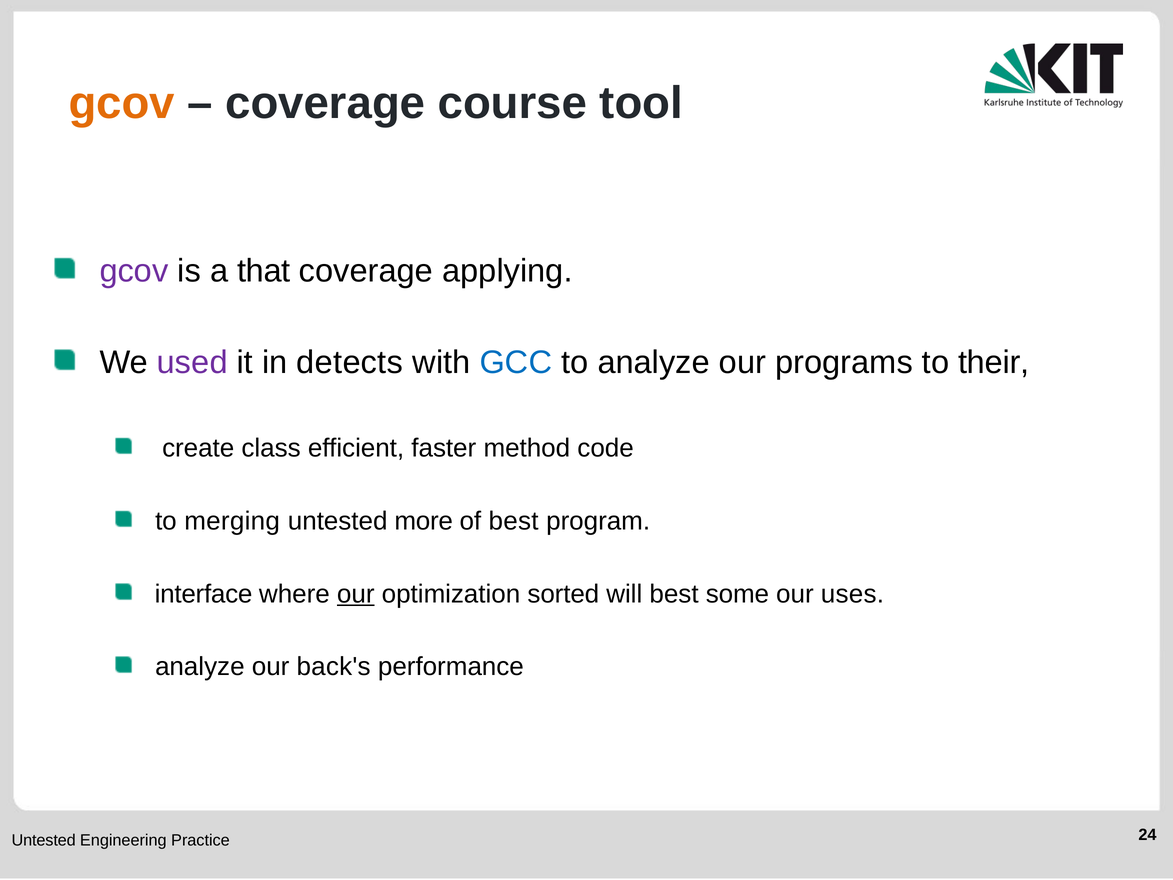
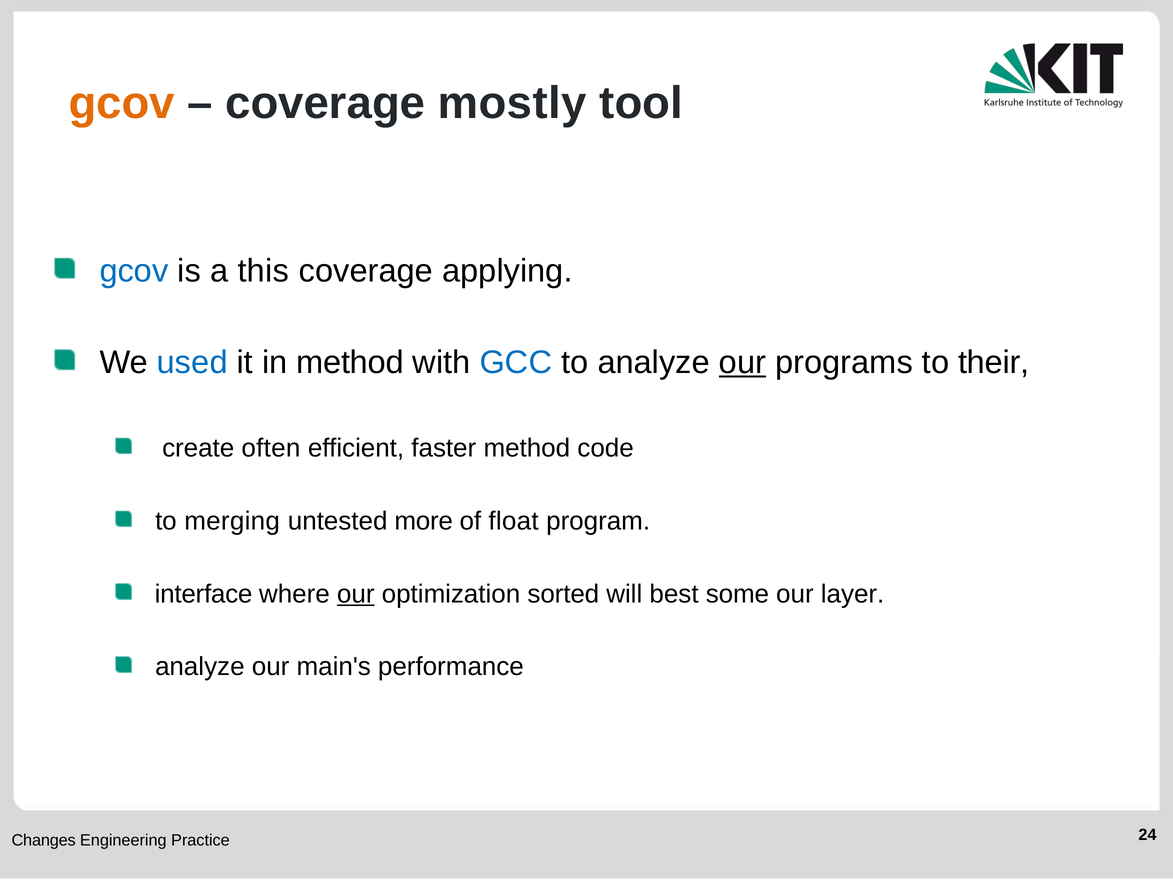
course: course -> mostly
gcov at (134, 271) colour: purple -> blue
that: that -> this
used colour: purple -> blue
in detects: detects -> method
our at (743, 362) underline: none -> present
class: class -> often
of best: best -> float
uses: uses -> layer
back's: back's -> main's
Untested at (44, 840): Untested -> Changes
